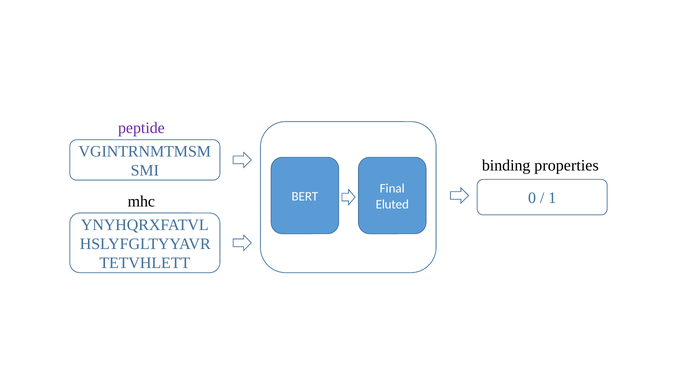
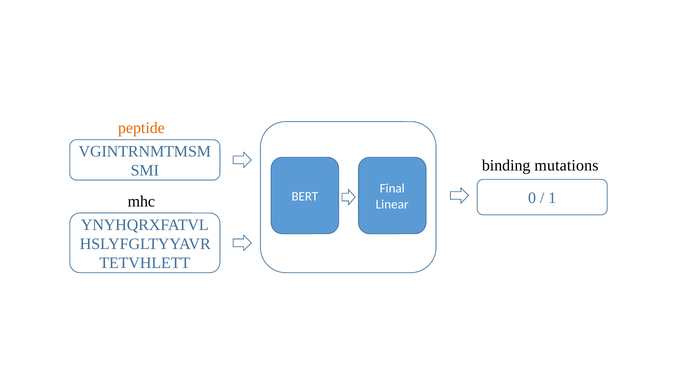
peptide colour: purple -> orange
properties: properties -> mutations
Eluted: Eluted -> Linear
